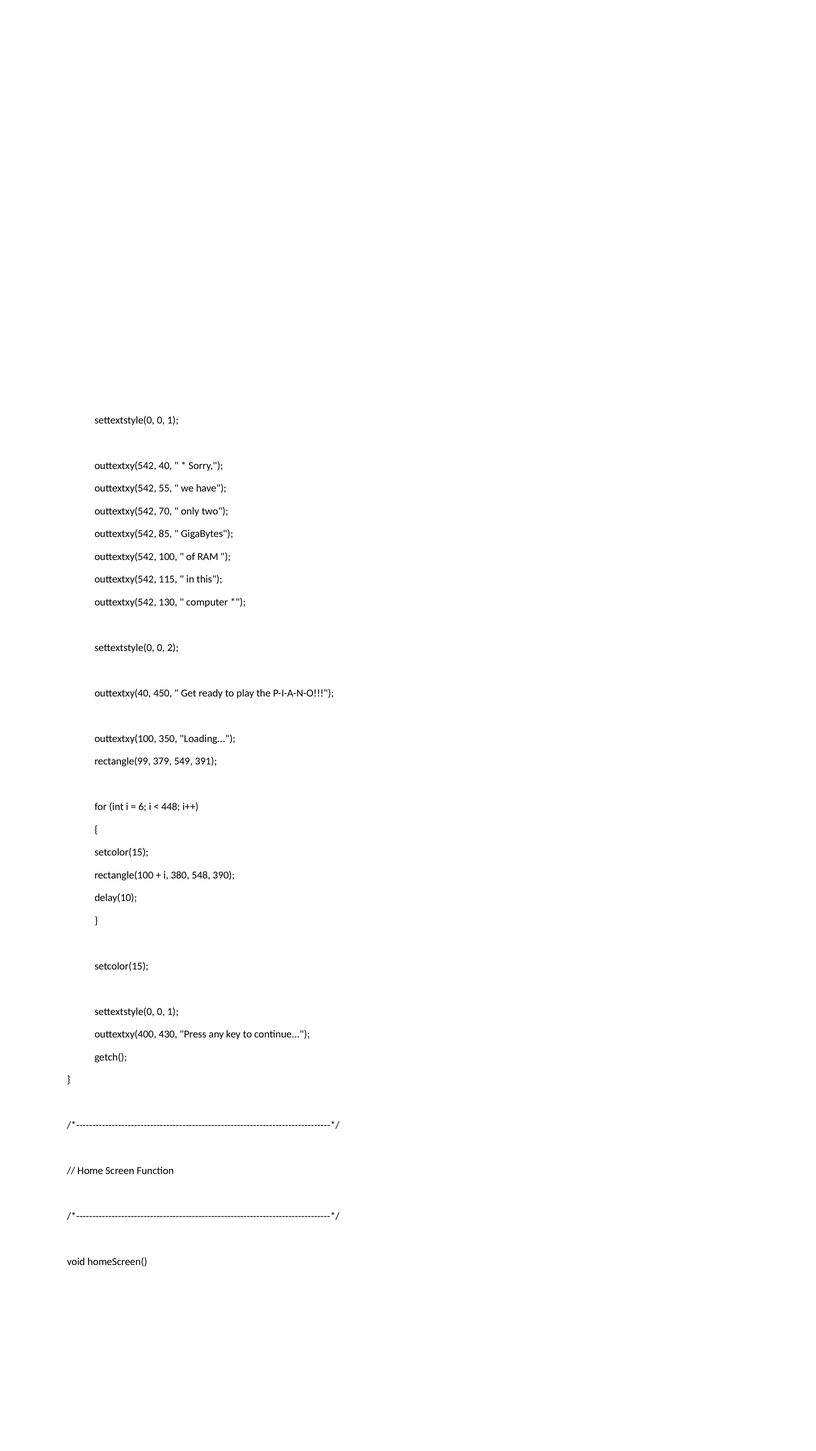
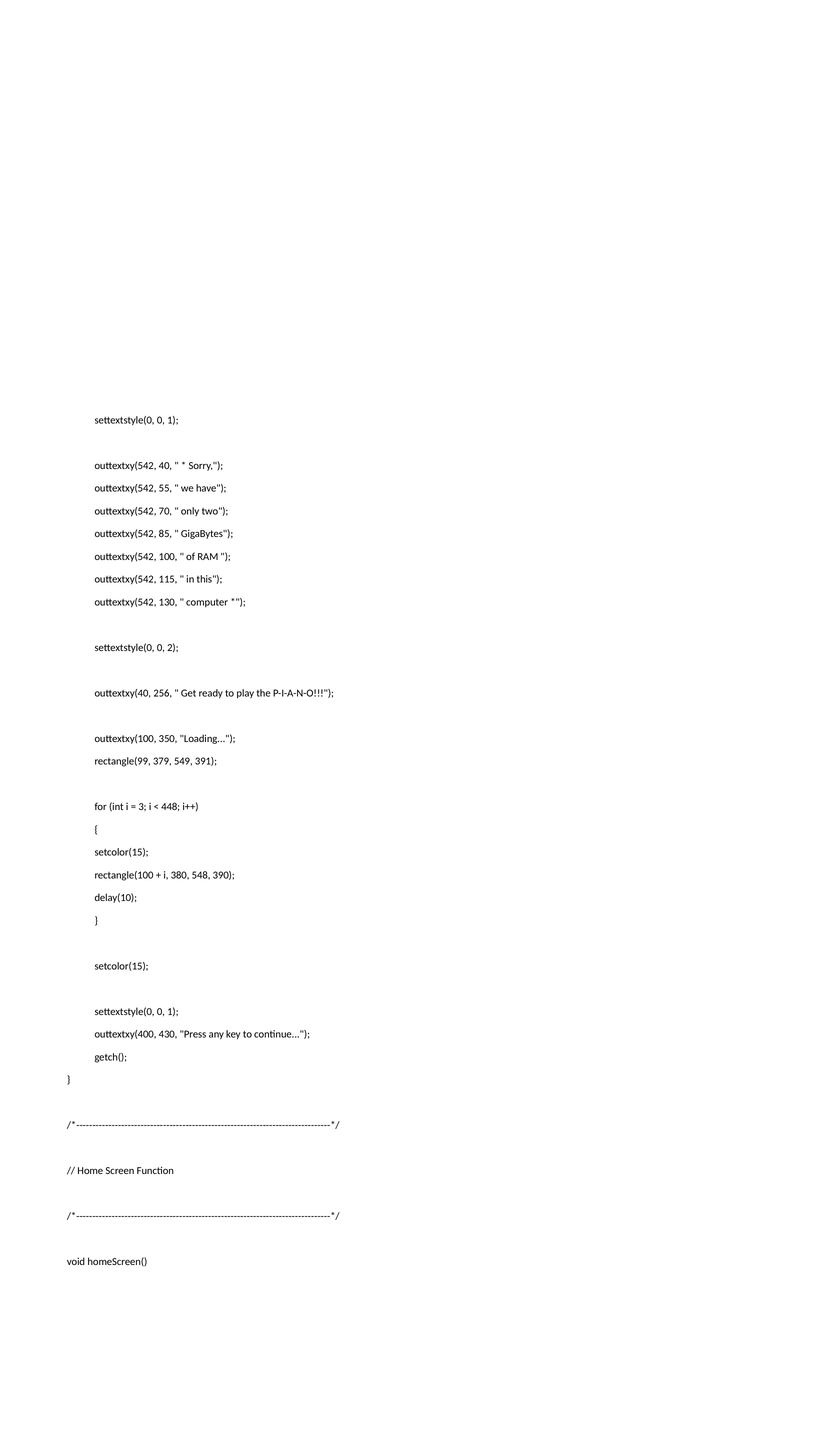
450: 450 -> 256
6: 6 -> 3
